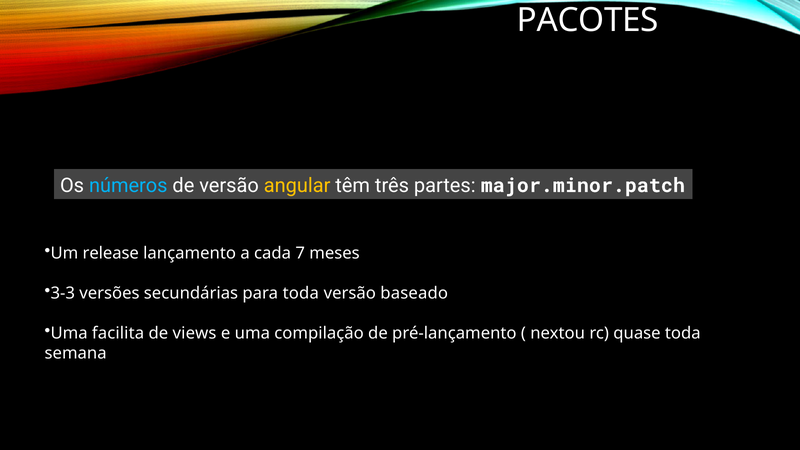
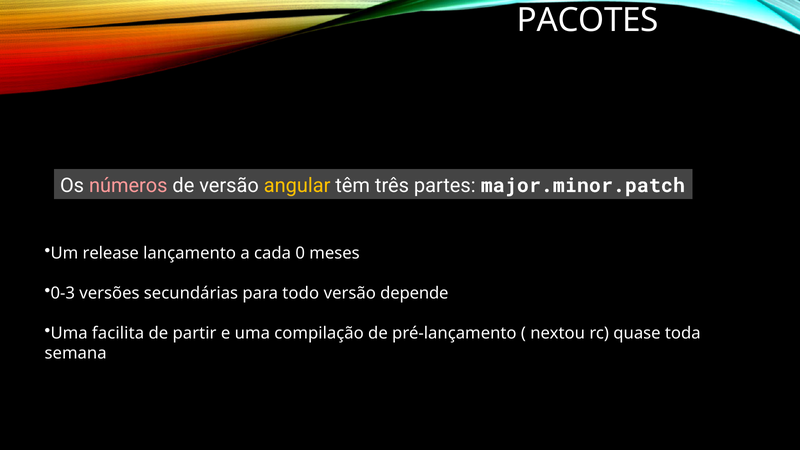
números colour: light blue -> pink
7: 7 -> 0
3-3: 3-3 -> 0-3
para toda: toda -> todo
baseado: baseado -> depende
views: views -> partir
